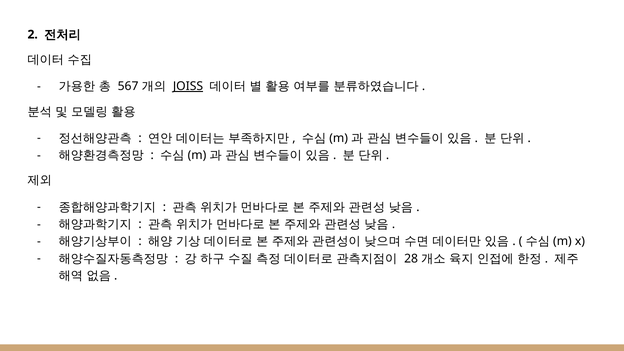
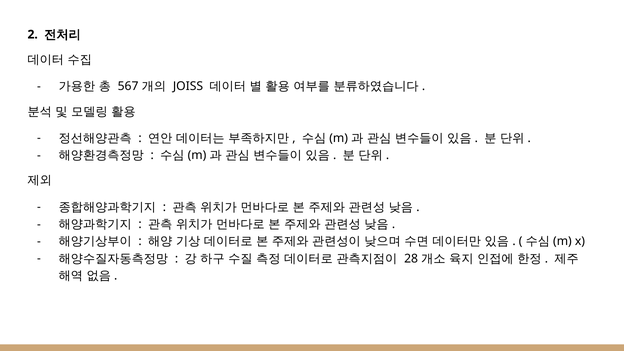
JOISS underline: present -> none
